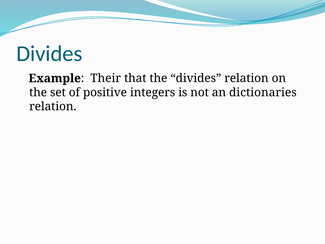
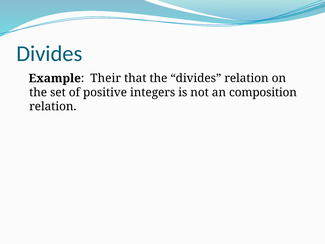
dictionaries: dictionaries -> composition
